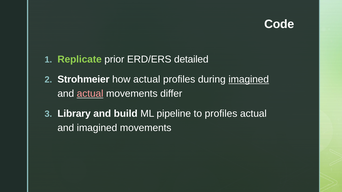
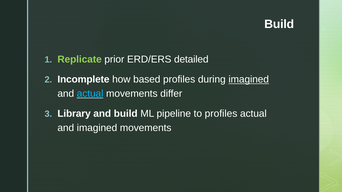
Code at (279, 24): Code -> Build
Strohmeier: Strohmeier -> Incomplete
how actual: actual -> based
actual at (90, 94) colour: pink -> light blue
